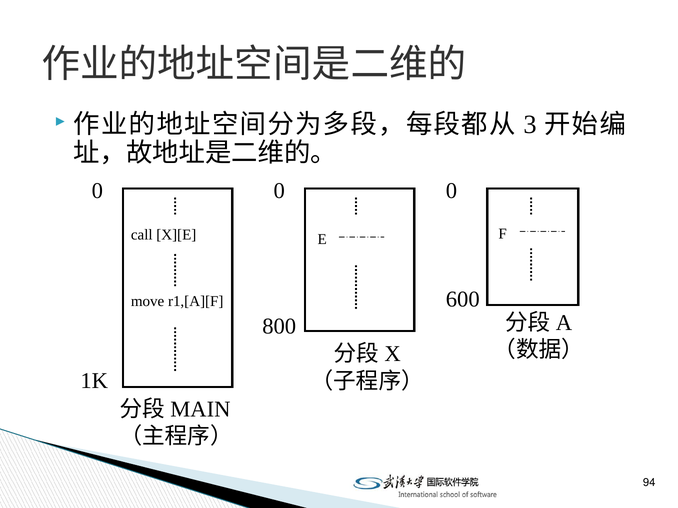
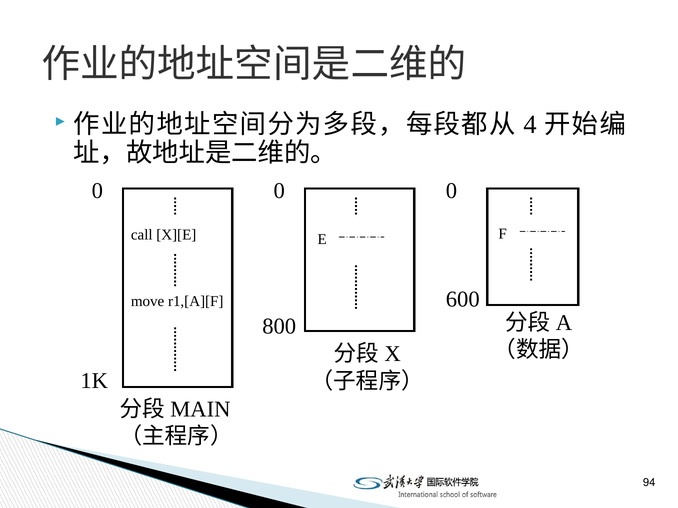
3: 3 -> 4
